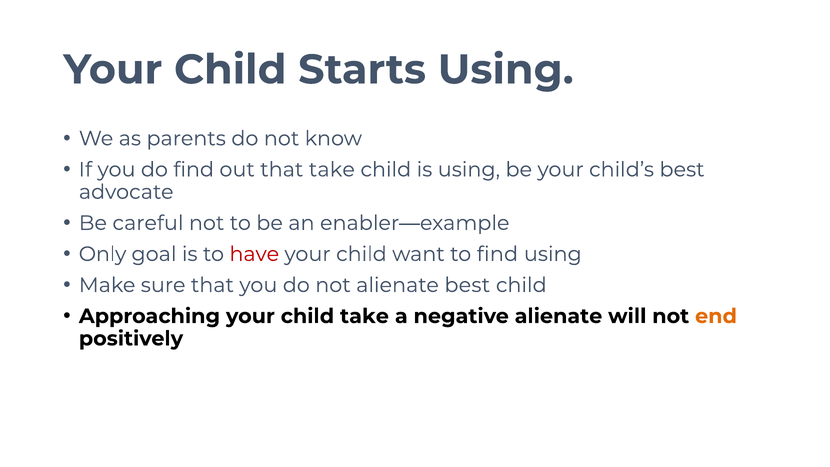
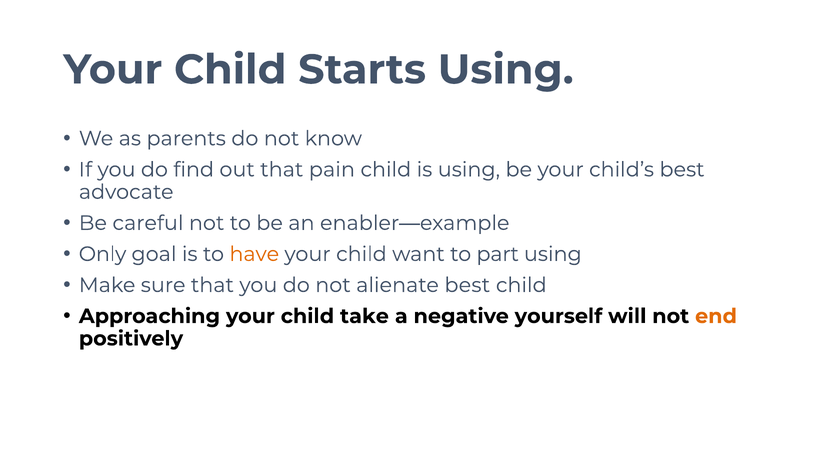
that take: take -> pain
have colour: red -> orange
to find: find -> part
negative alienate: alienate -> yourself
